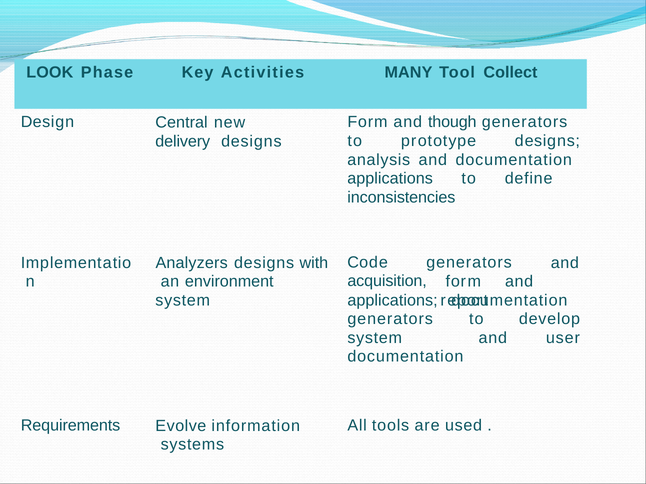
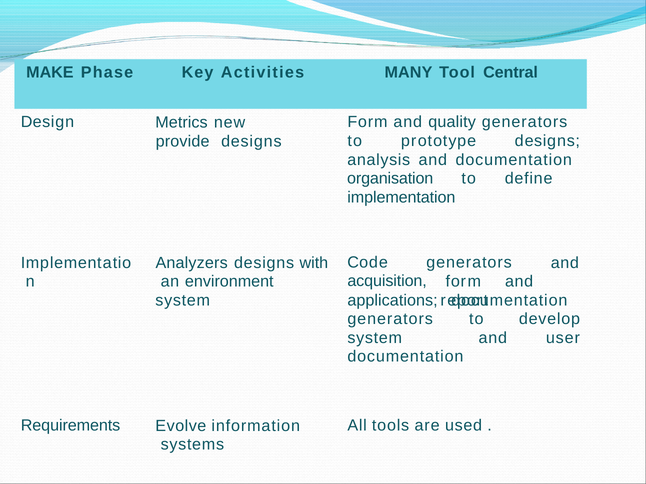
LOOK: LOOK -> MAKE
Collect: Collect -> Central
Central: Central -> Metrics
though: though -> quality
delivery: delivery -> provide
applications at (390, 179): applications -> organisation
inconsistencies: inconsistencies -> implementation
